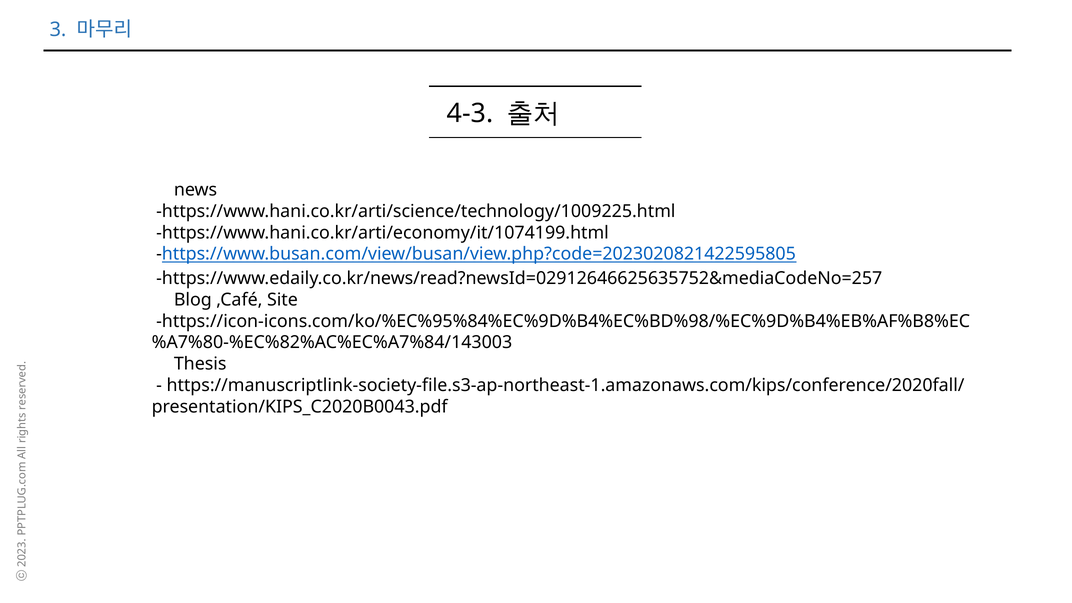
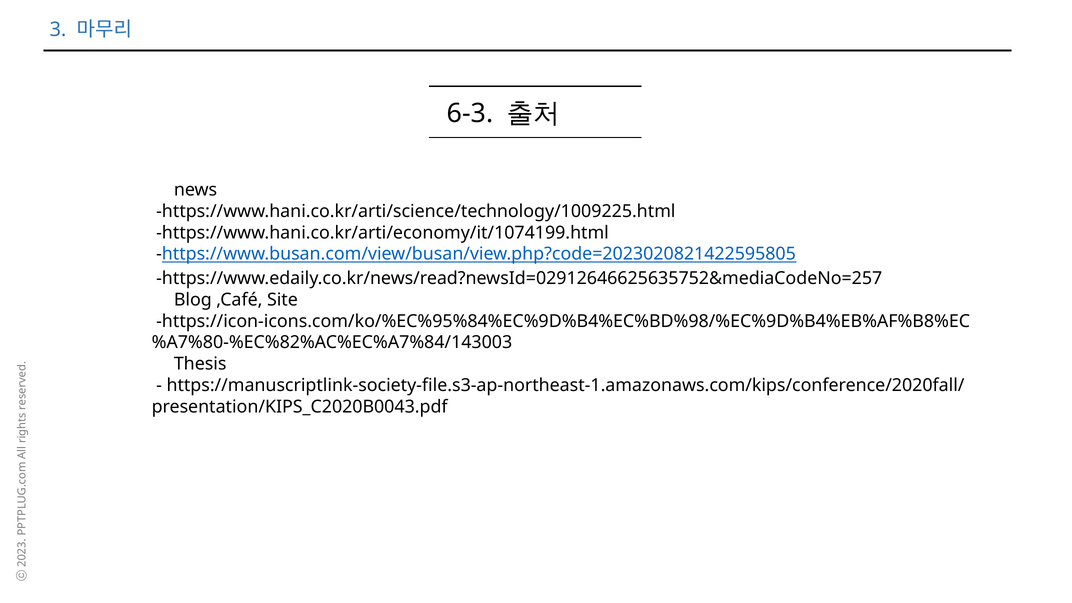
4-3: 4-3 -> 6-3
